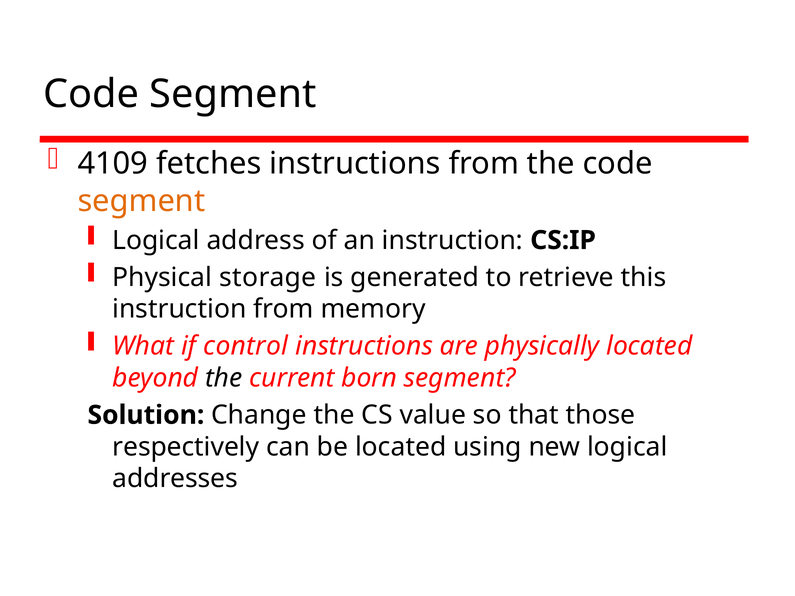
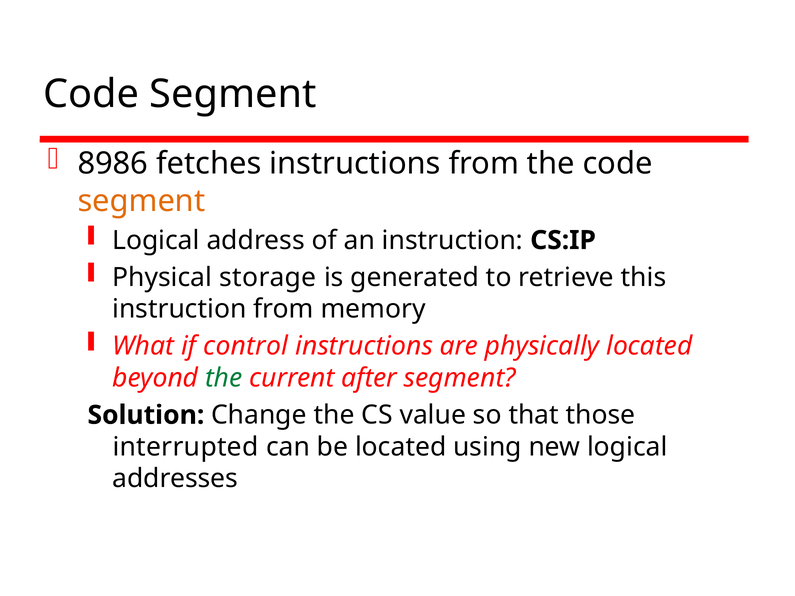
4109: 4109 -> 8986
the at (224, 378) colour: black -> green
born: born -> after
respectively: respectively -> interrupted
